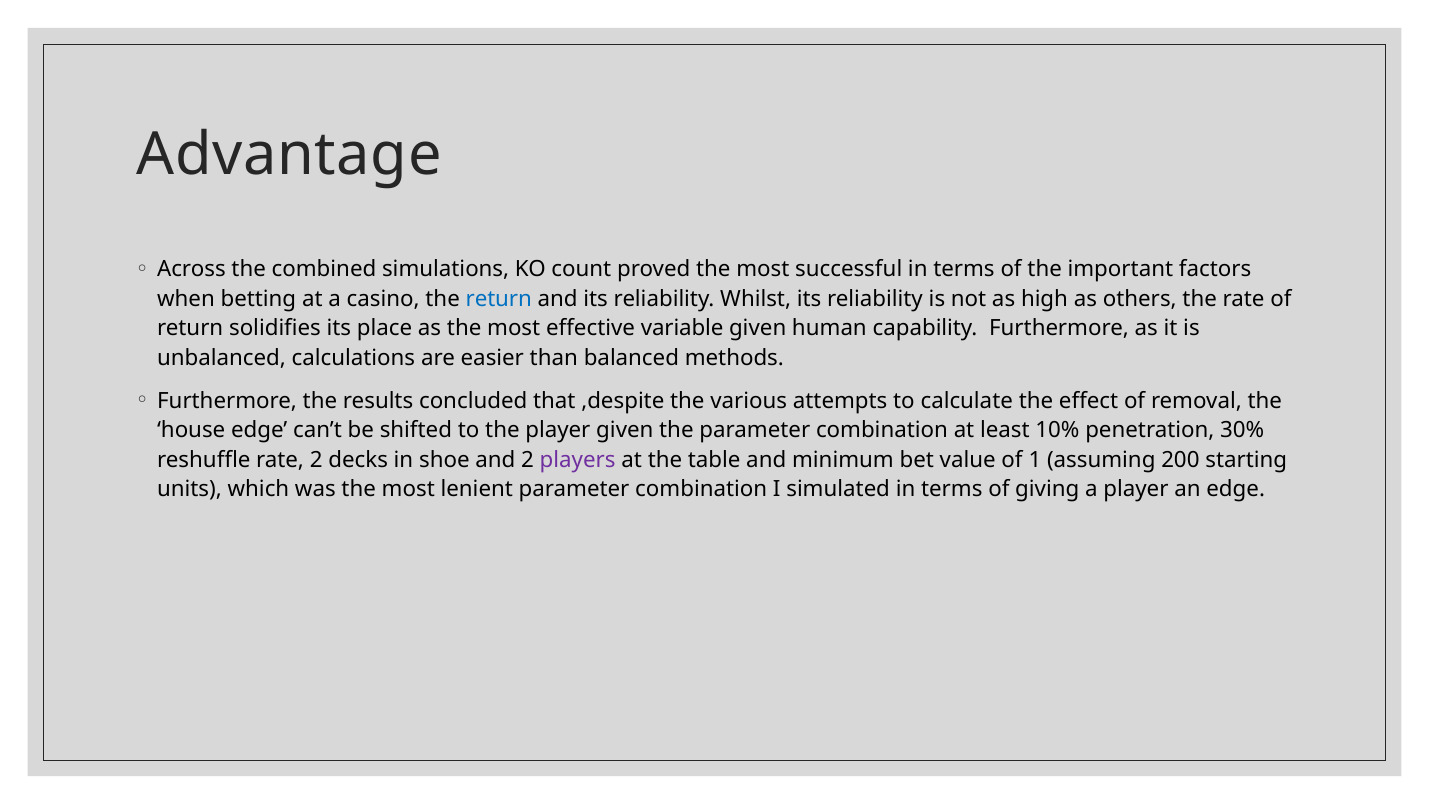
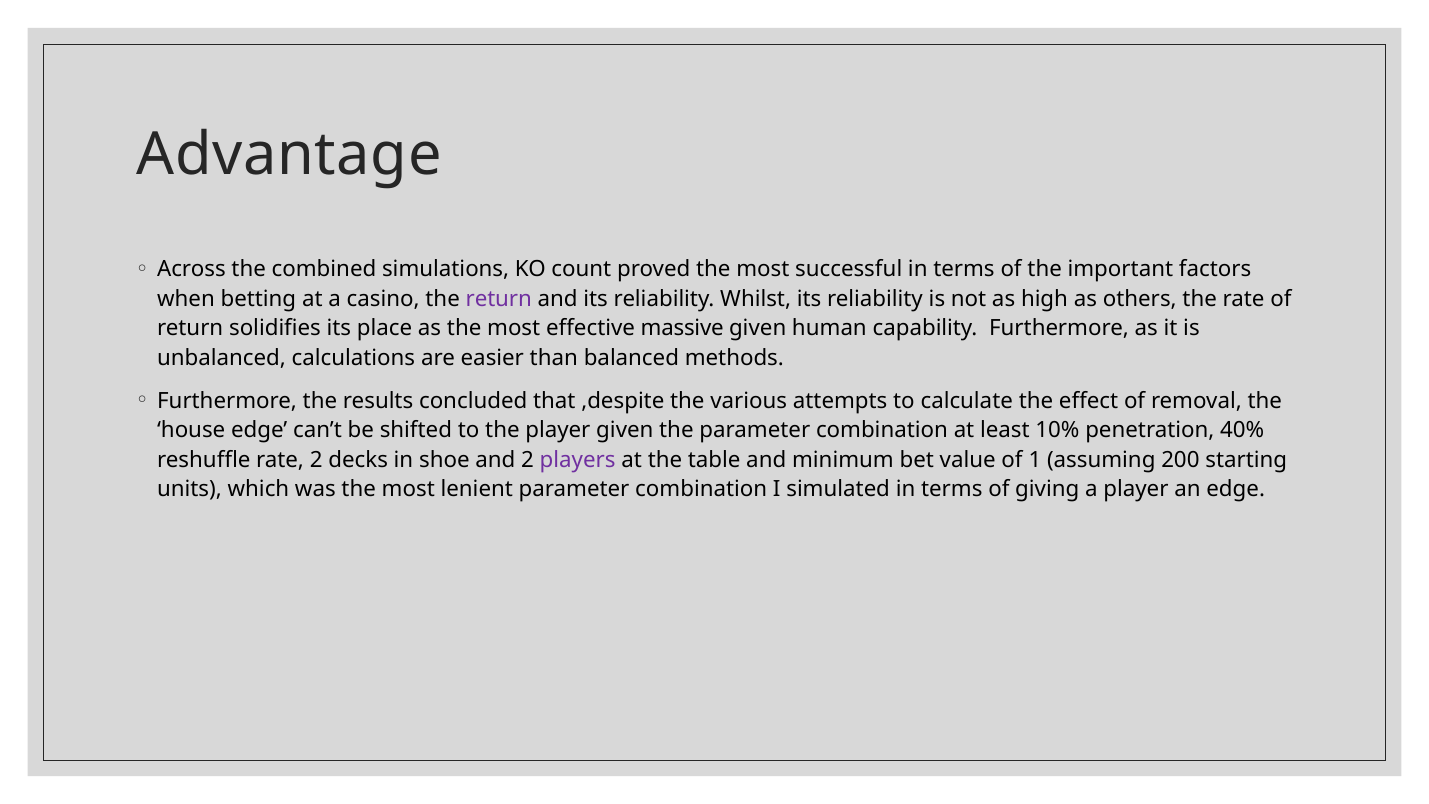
return at (499, 299) colour: blue -> purple
variable: variable -> massive
30%: 30% -> 40%
